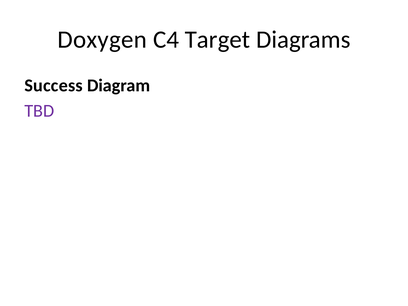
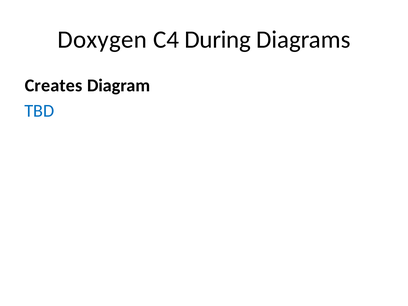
Target: Target -> During
Success: Success -> Creates
TBD colour: purple -> blue
